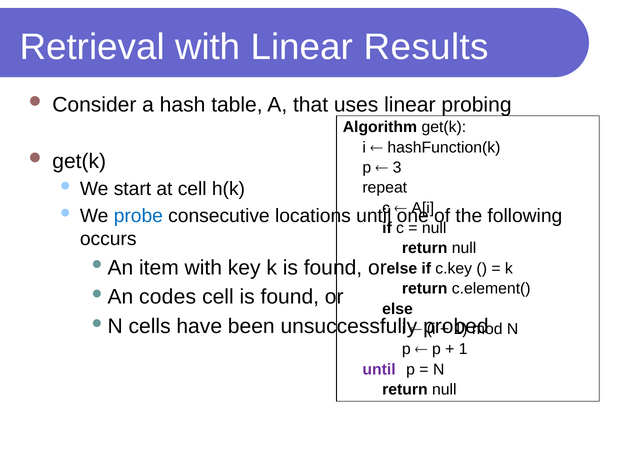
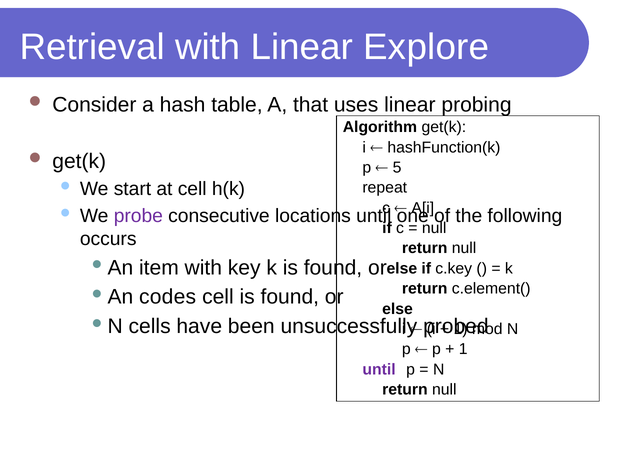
Results: Results -> Explore
3: 3 -> 5
probe colour: blue -> purple
